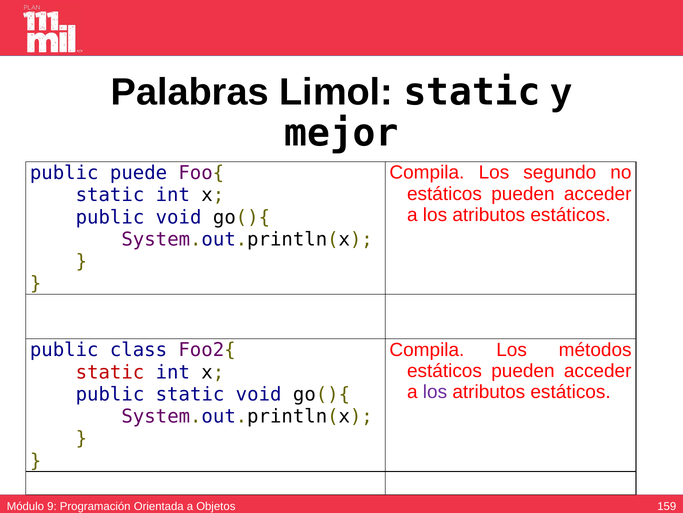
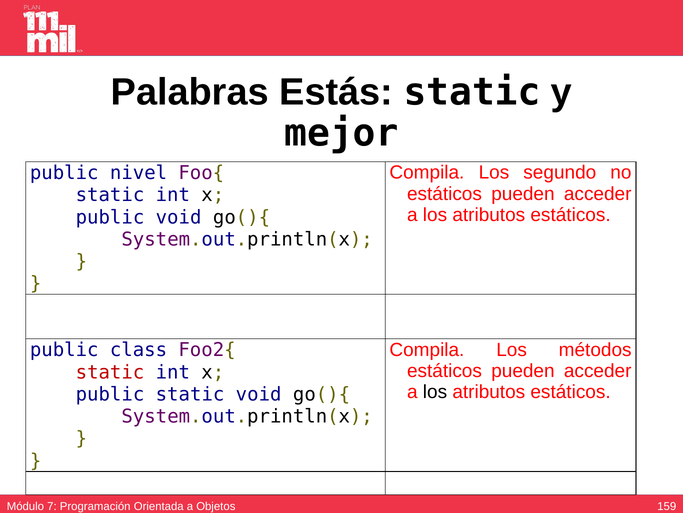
Limol: Limol -> Estás
puede: puede -> nivel
los at (435, 392) colour: purple -> black
9: 9 -> 7
